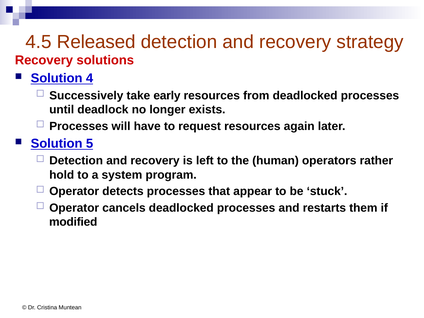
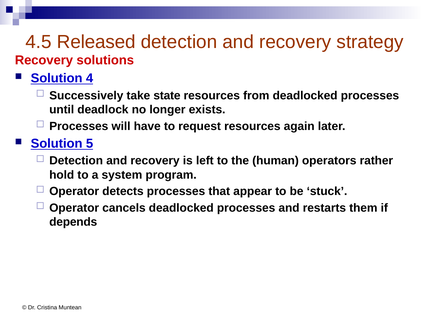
early: early -> state
modified: modified -> depends
